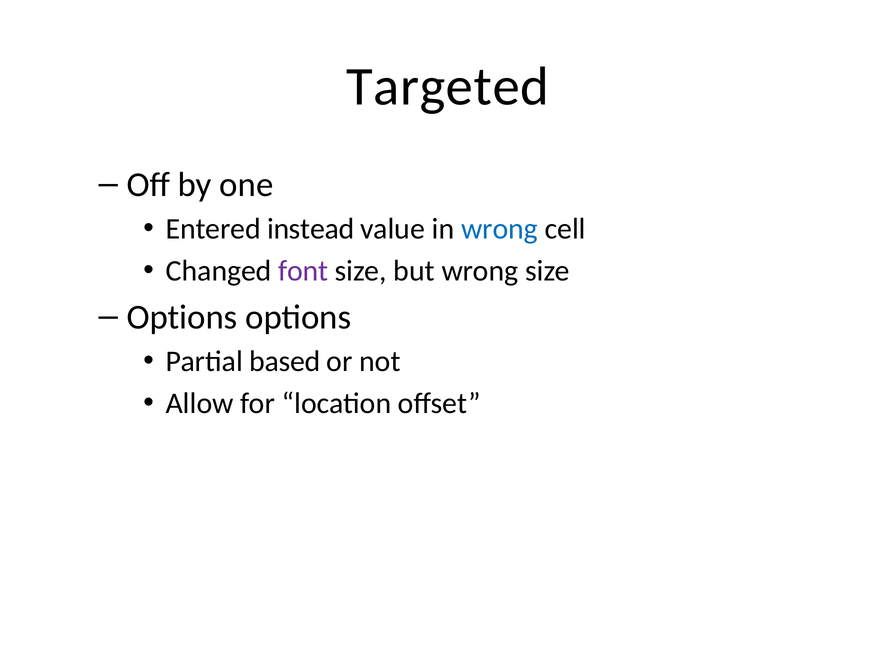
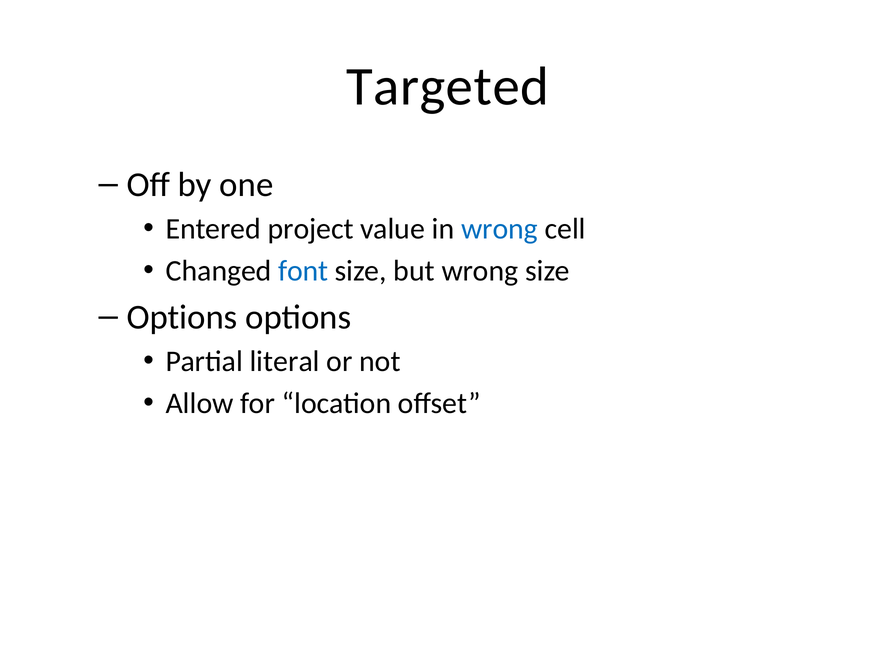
instead: instead -> project
font colour: purple -> blue
based: based -> literal
